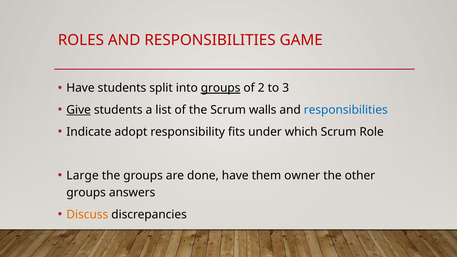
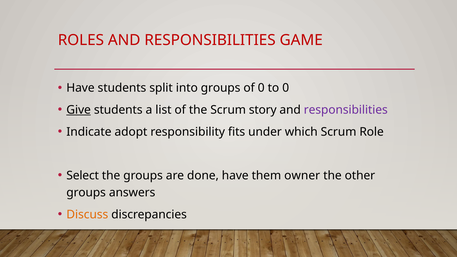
groups at (221, 88) underline: present -> none
of 2: 2 -> 0
to 3: 3 -> 0
walls: walls -> story
responsibilities at (346, 110) colour: blue -> purple
Large: Large -> Select
